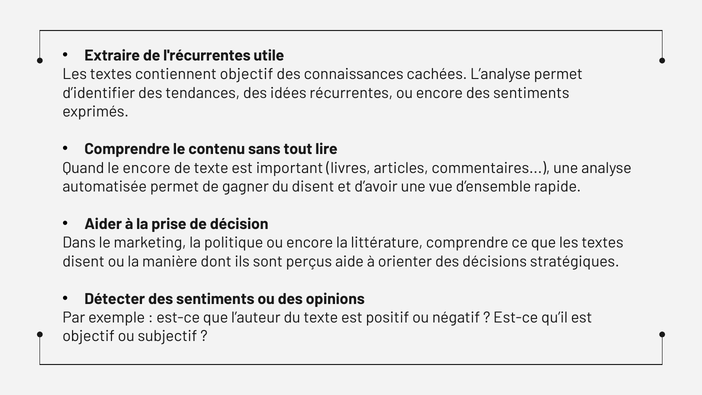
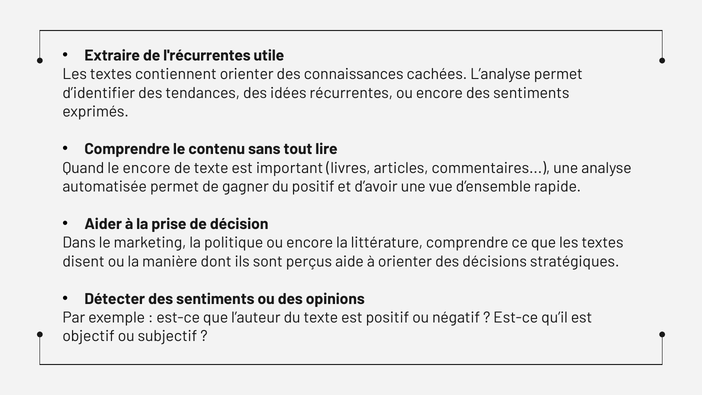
contiennent objectif: objectif -> orienter
du disent: disent -> positif
